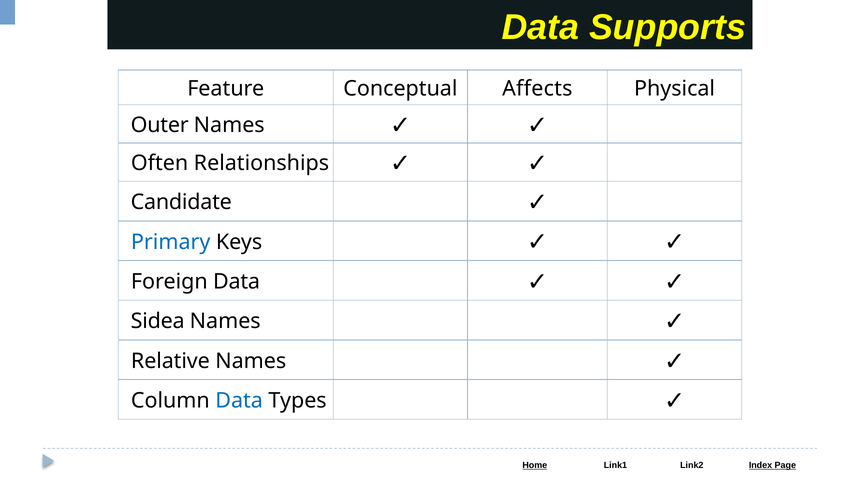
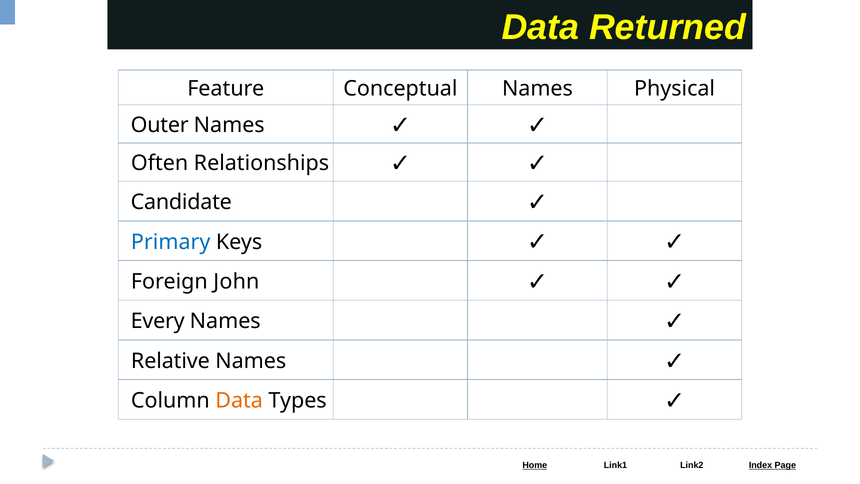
Supports: Supports -> Returned
Conceptual Affects: Affects -> Names
Foreign Data: Data -> John
Sidea: Sidea -> Every
Data at (239, 400) colour: blue -> orange
